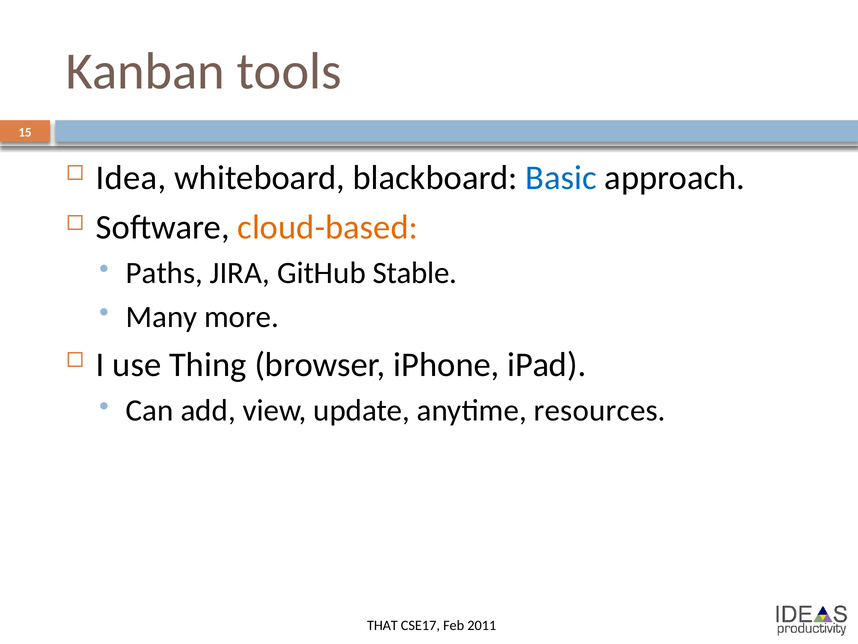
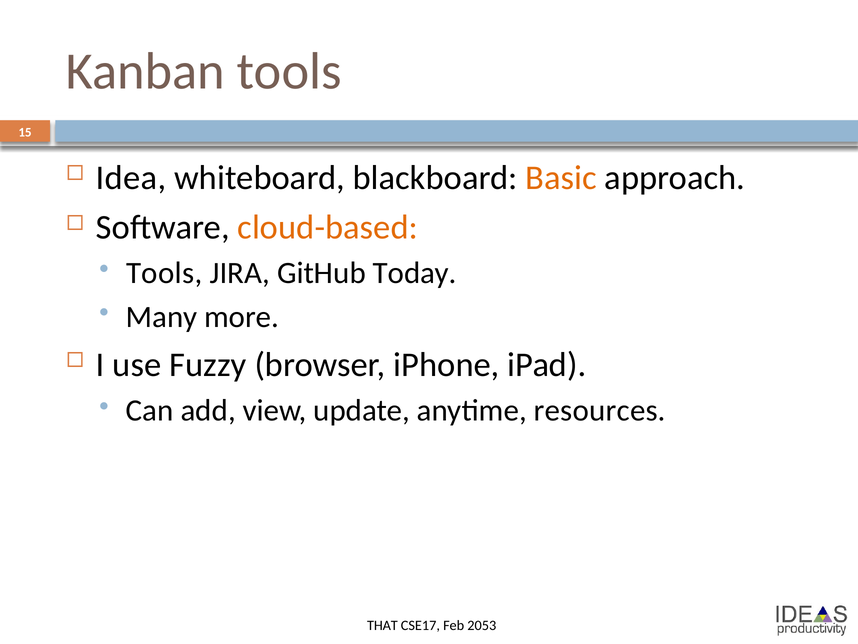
Basic colour: blue -> orange
Paths at (164, 273): Paths -> Tools
Stable: Stable -> Today
Thing: Thing -> Fuzzy
2011: 2011 -> 2053
